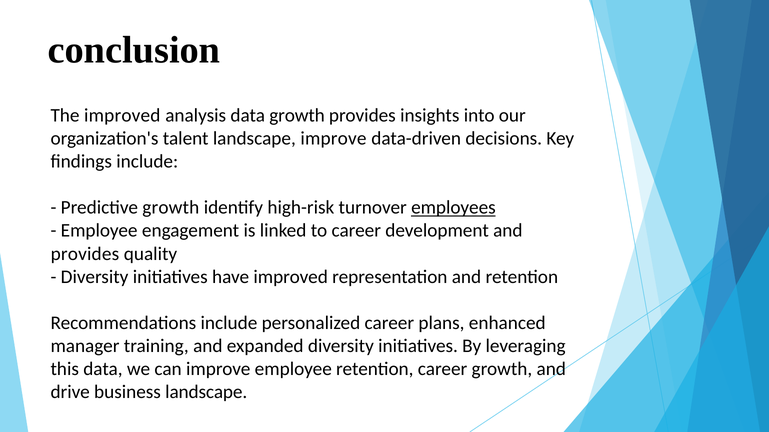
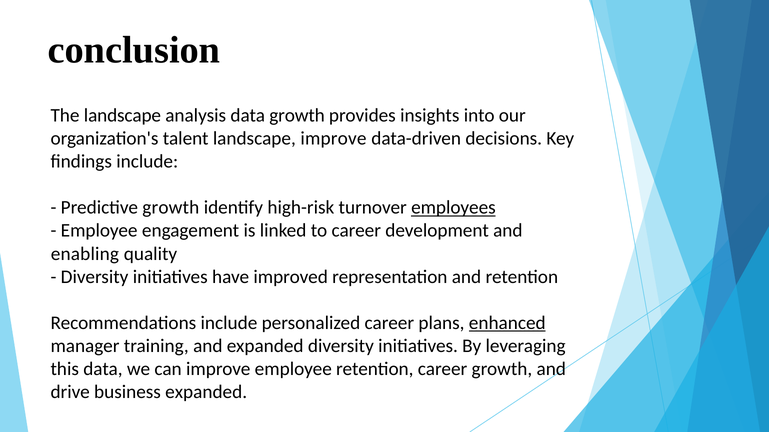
The improved: improved -> landscape
provides at (85, 254): provides -> enabling
enhanced underline: none -> present
business landscape: landscape -> expanded
